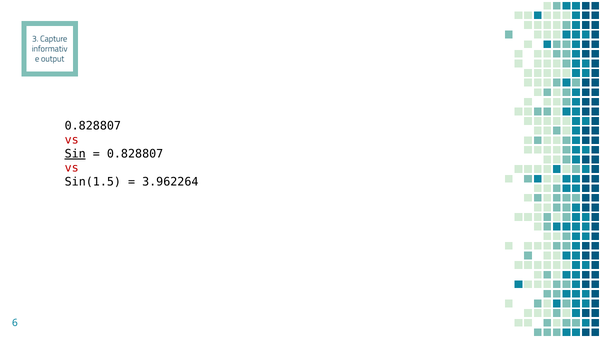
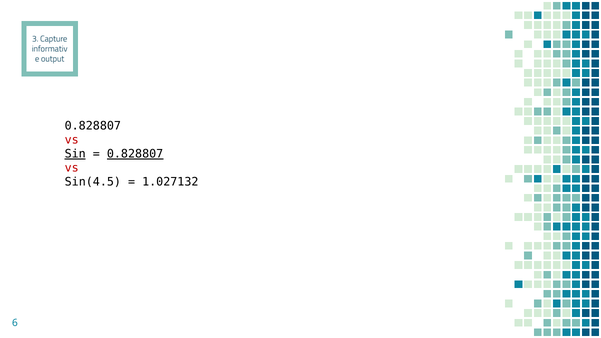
0.828807 at (135, 154) underline: none -> present
Sin(1.5: Sin(1.5 -> Sin(4.5
3.962264: 3.962264 -> 1.027132
